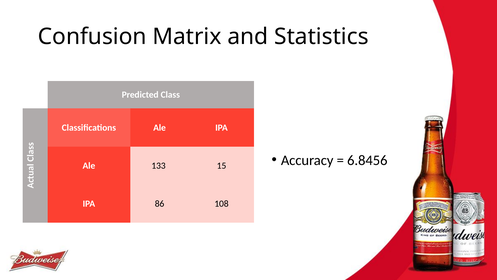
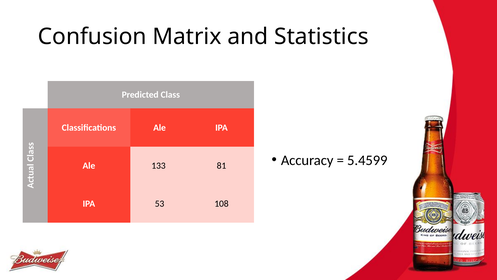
6.8456: 6.8456 -> 5.4599
15: 15 -> 81
86: 86 -> 53
